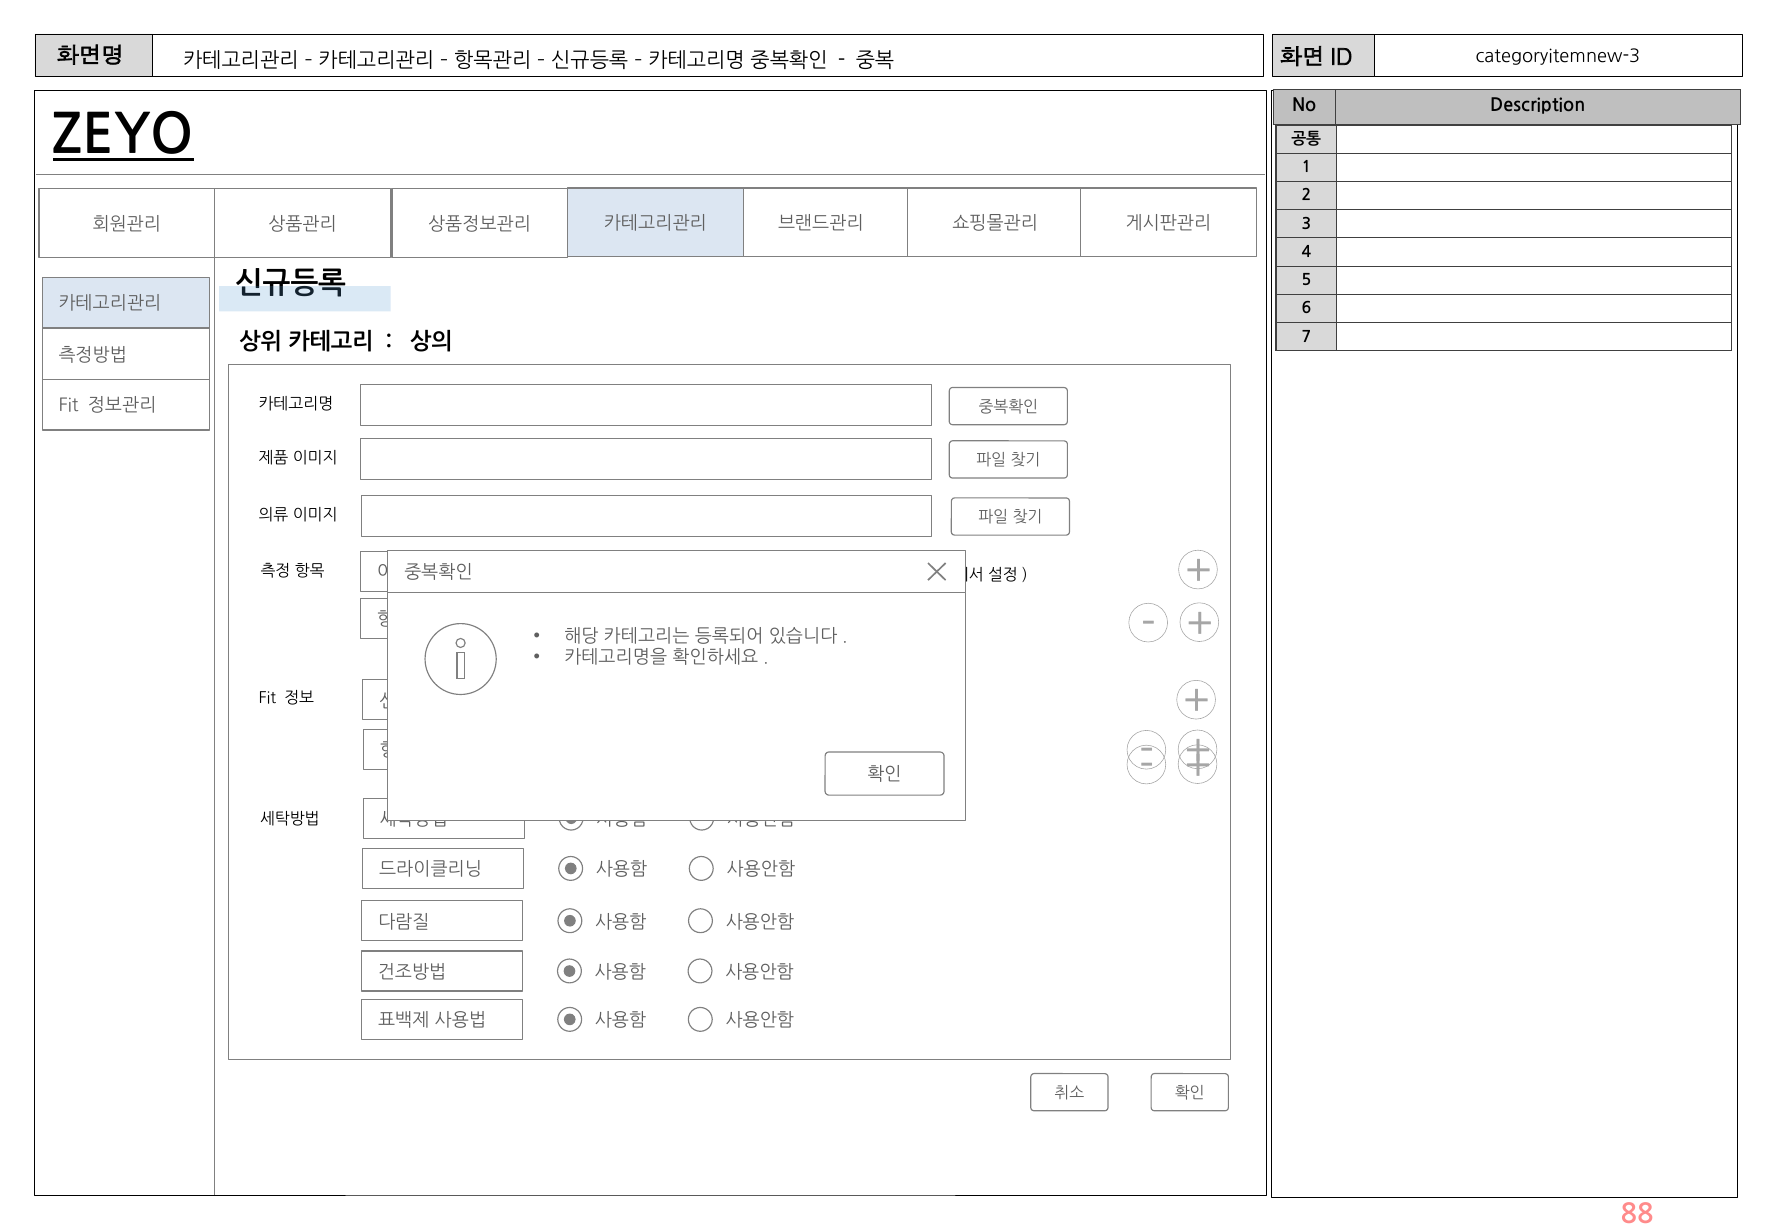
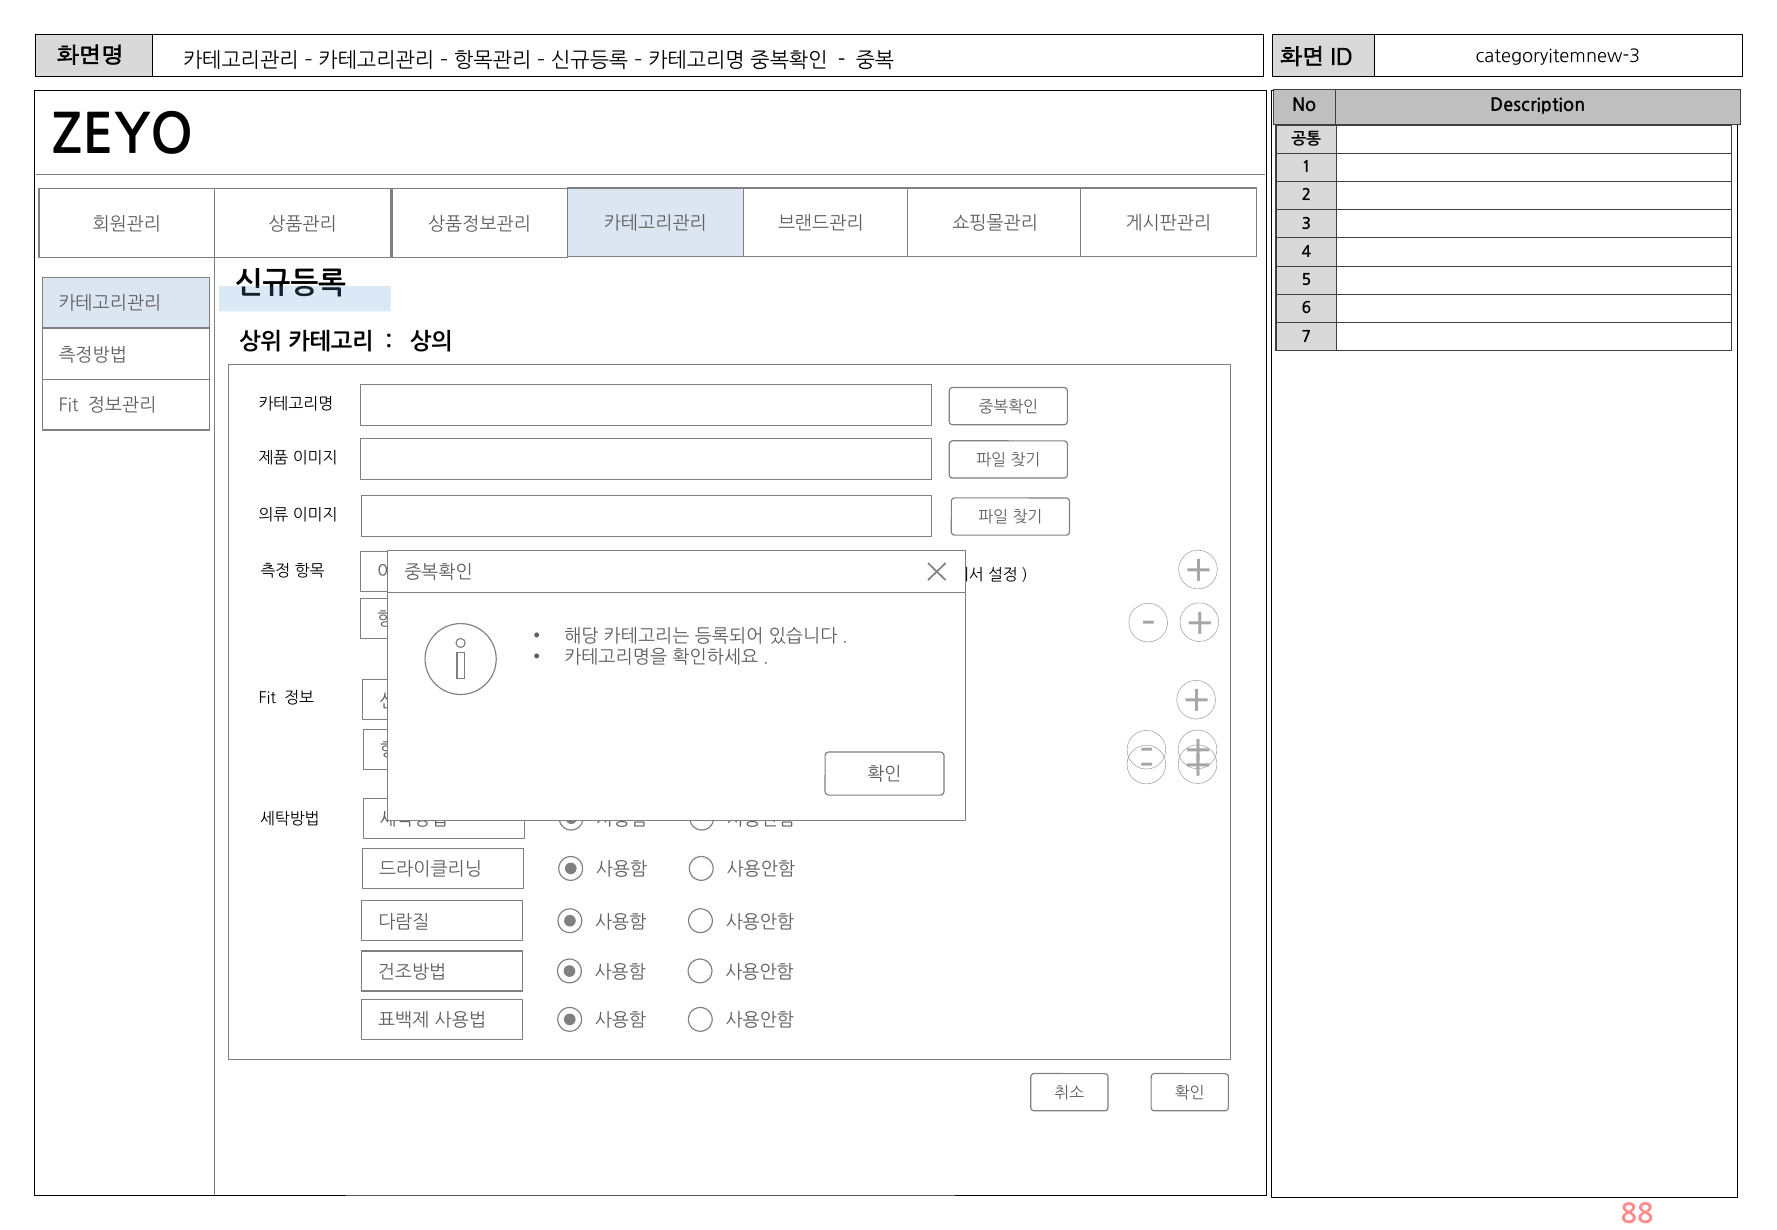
ZEYO underline: present -> none
